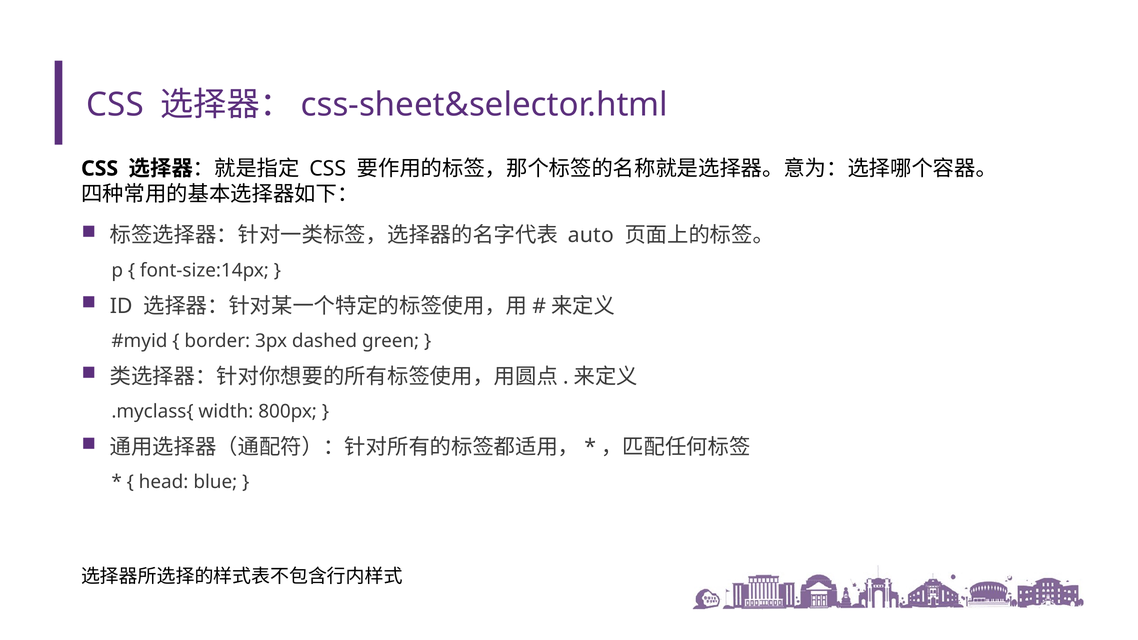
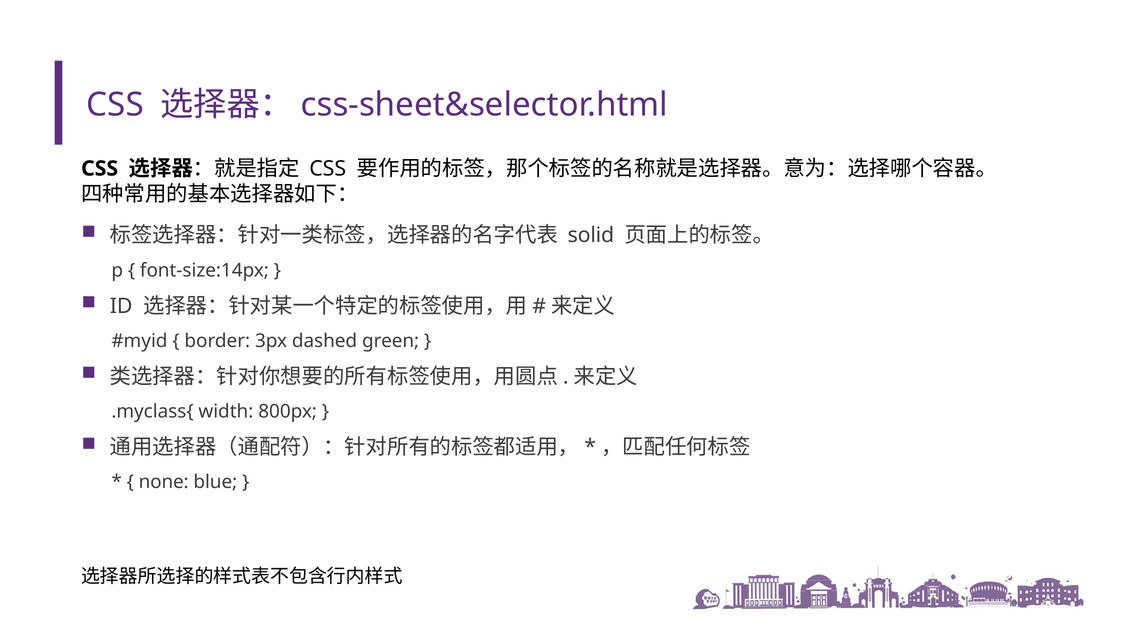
auto: auto -> solid
head: head -> none
